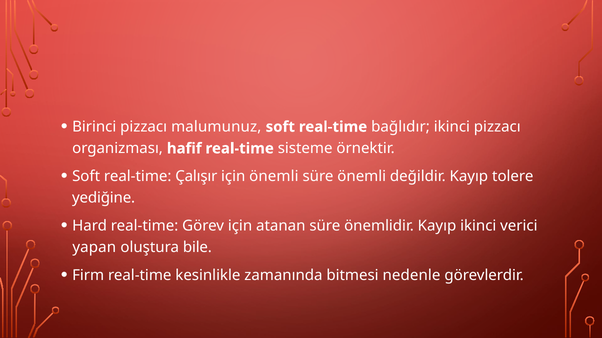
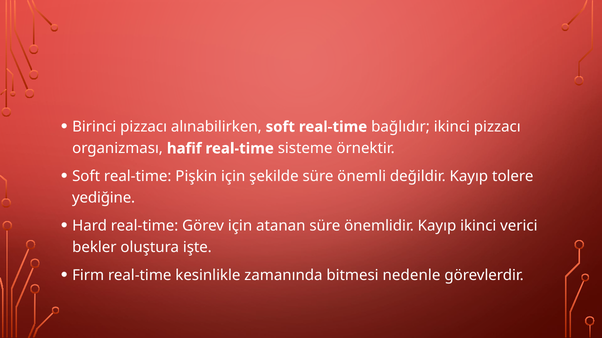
malumunuz: malumunuz -> alınabilirken
Çalışır: Çalışır -> Pişkin
için önemli: önemli -> şekilde
yapan: yapan -> bekler
bile: bile -> işte
